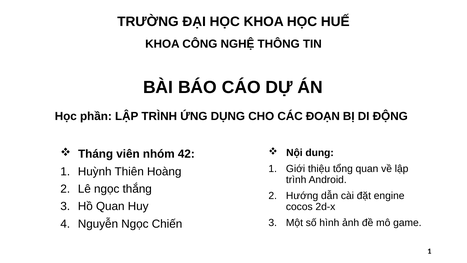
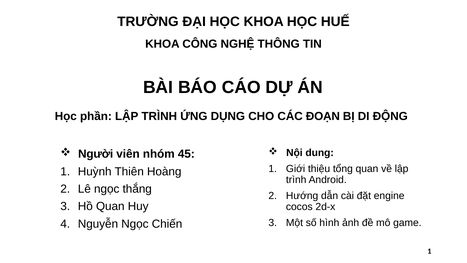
Tháng: Tháng -> Người
42: 42 -> 45
